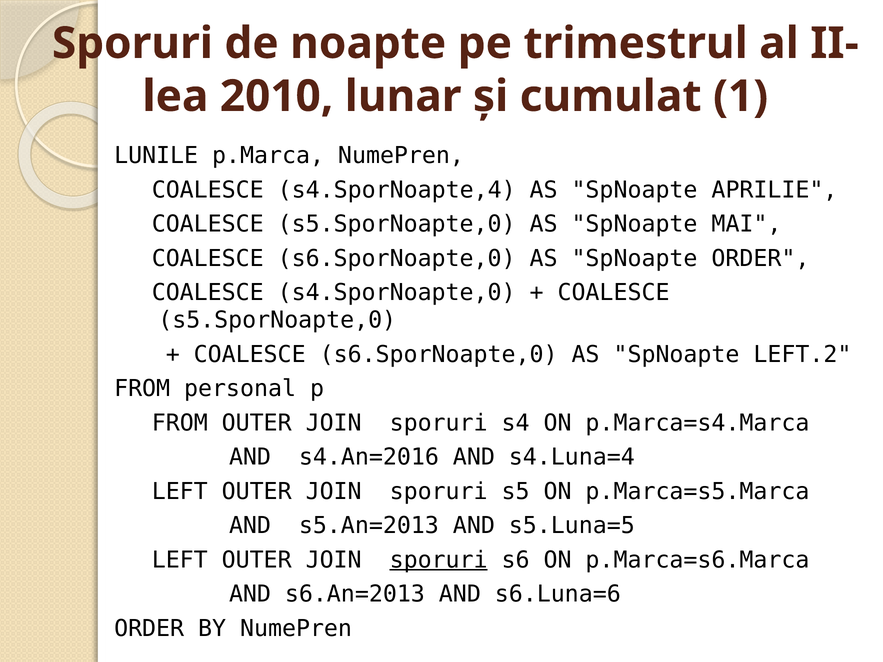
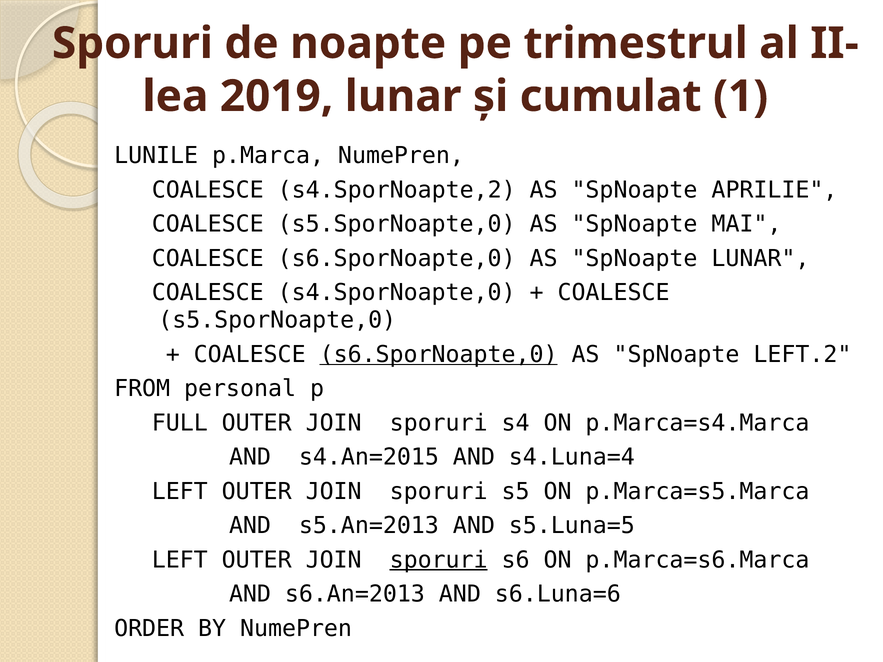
2010: 2010 -> 2019
s4.SporNoapte,4: s4.SporNoapte,4 -> s4.SporNoapte,2
SpNoapte ORDER: ORDER -> LUNAR
s6.SporNoapte,0 at (439, 355) underline: none -> present
FROM at (180, 423): FROM -> FULL
s4.An=2016: s4.An=2016 -> s4.An=2015
